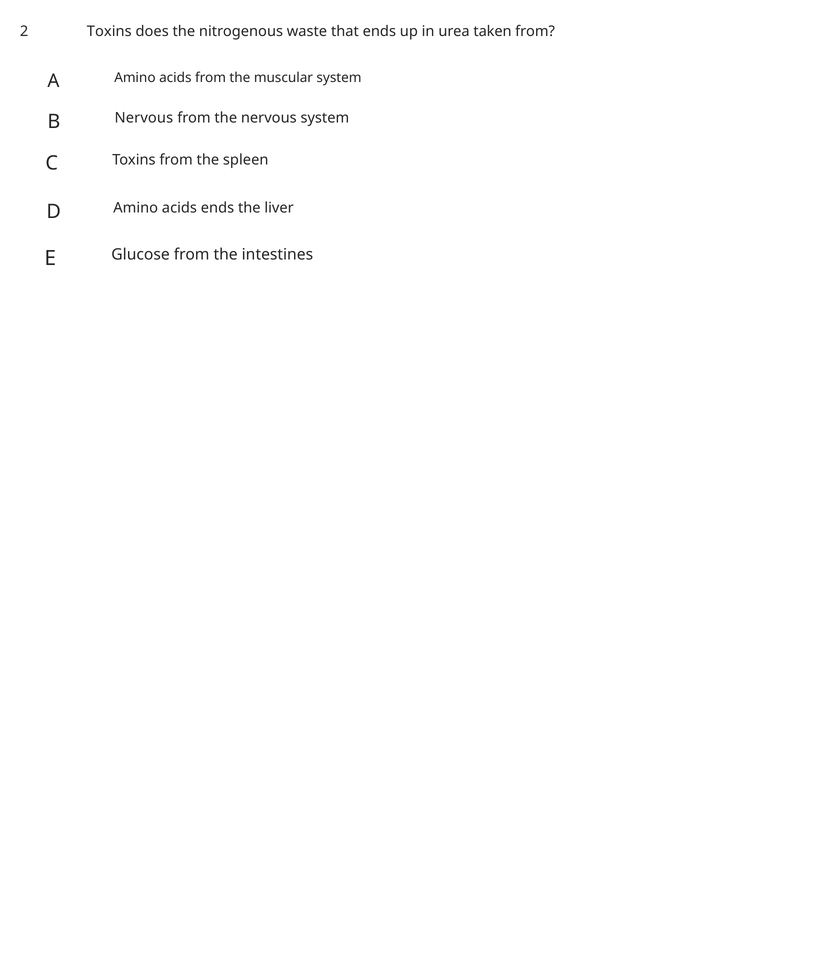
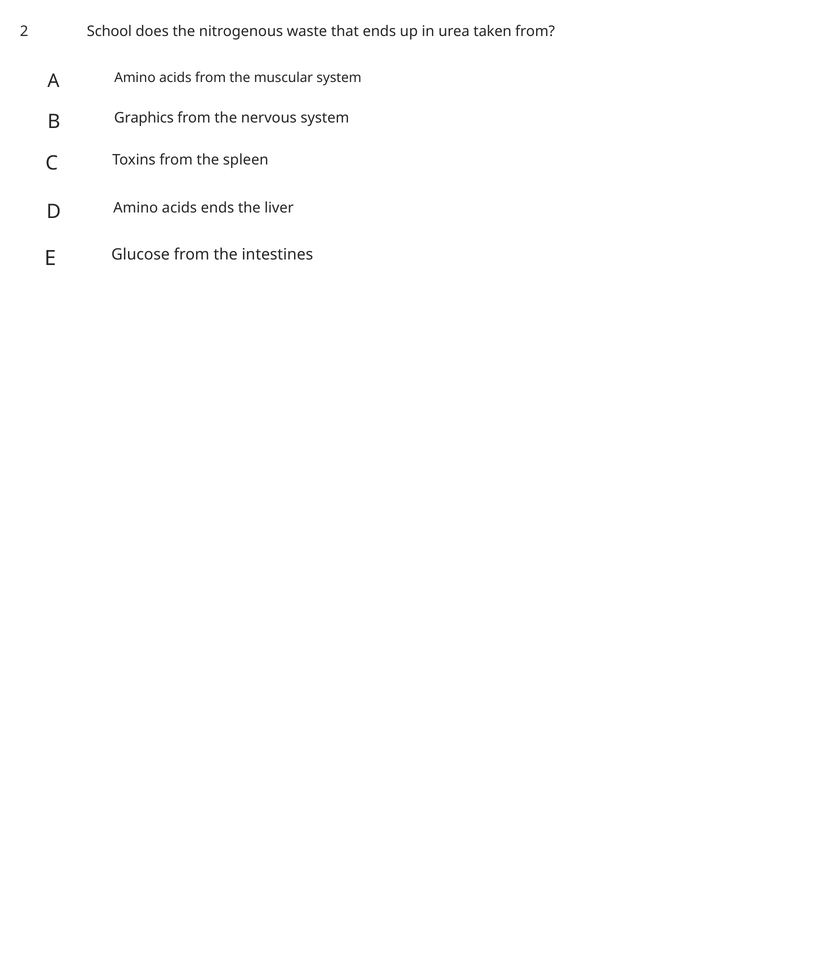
2 Toxins: Toxins -> School
B Nervous: Nervous -> Graphics
